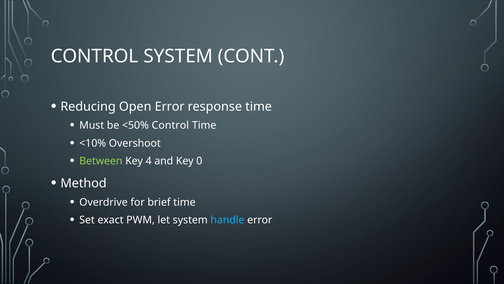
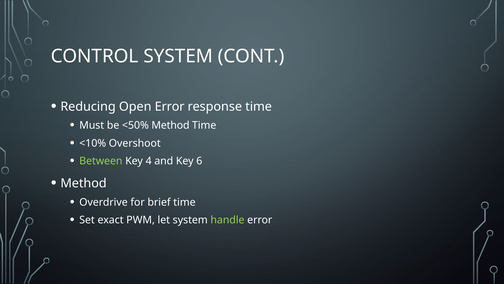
<50% Control: Control -> Method
0: 0 -> 6
handle colour: light blue -> light green
